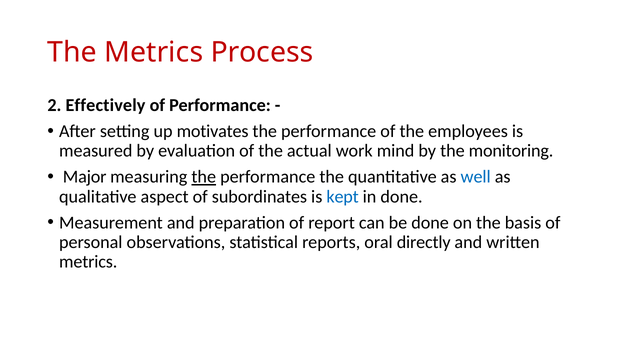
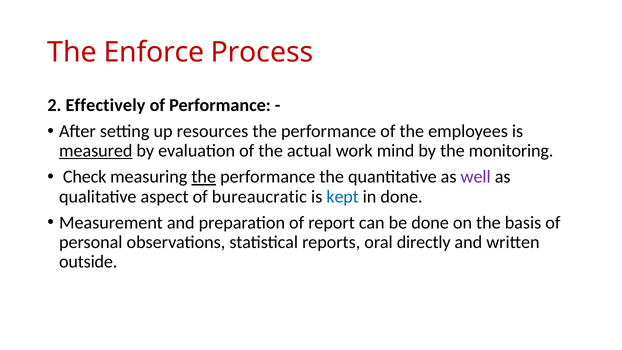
The Metrics: Metrics -> Enforce
motivates: motivates -> resources
measured underline: none -> present
Major: Major -> Check
well colour: blue -> purple
subordinates: subordinates -> bureaucratic
metrics at (88, 262): metrics -> outside
